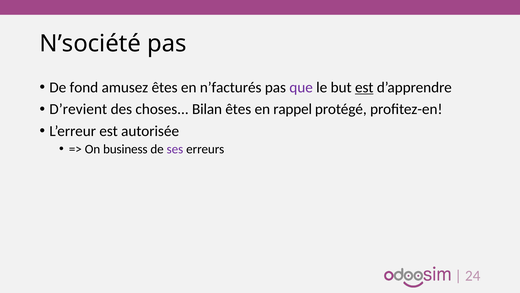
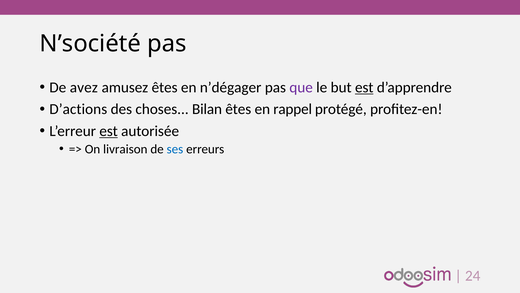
fond: fond -> avez
n’facturés: n’facturés -> n’dégager
D’revient: D’revient -> D’actions
est at (109, 131) underline: none -> present
business: business -> livraison
ses colour: purple -> blue
